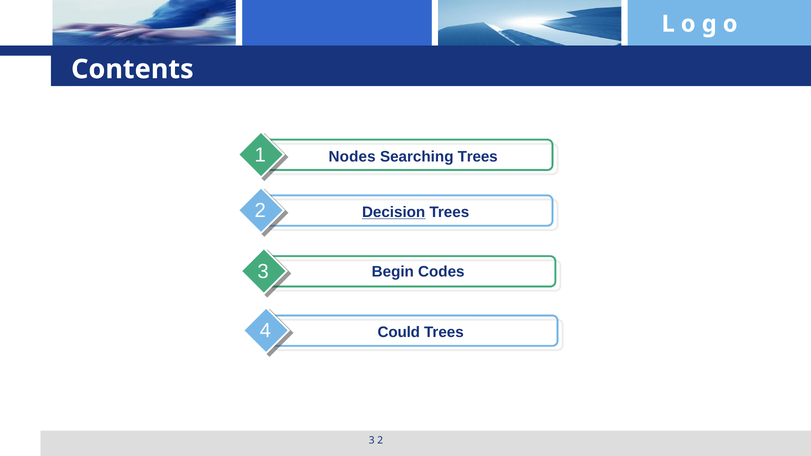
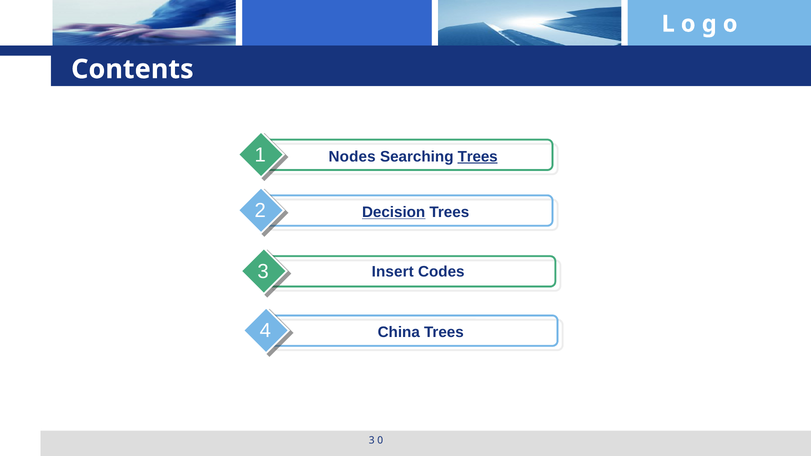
Trees at (478, 157) underline: none -> present
Begin: Begin -> Insert
Could: Could -> China
3 2: 2 -> 0
